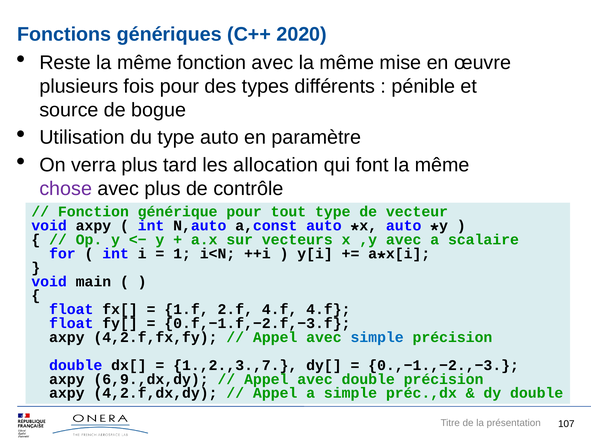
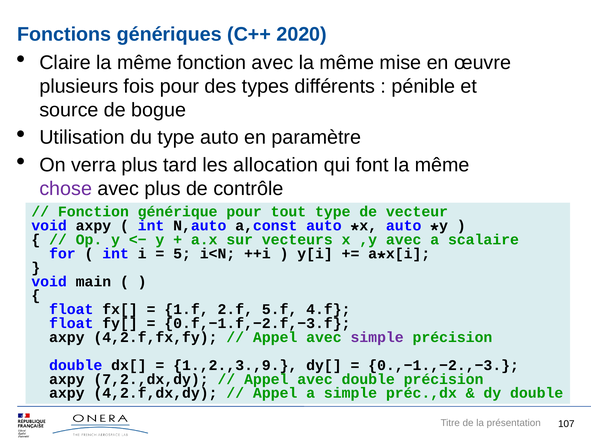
Reste: Reste -> Claire
1: 1 -> 5
2.f 4.f: 4.f -> 5.f
simple at (377, 337) colour: blue -> purple
1.,2.,3.,7: 1.,2.,3.,7 -> 1.,2.,3.,9
6,9.,dx,dy: 6,9.,dx,dy -> 7,2.,dx,dy
